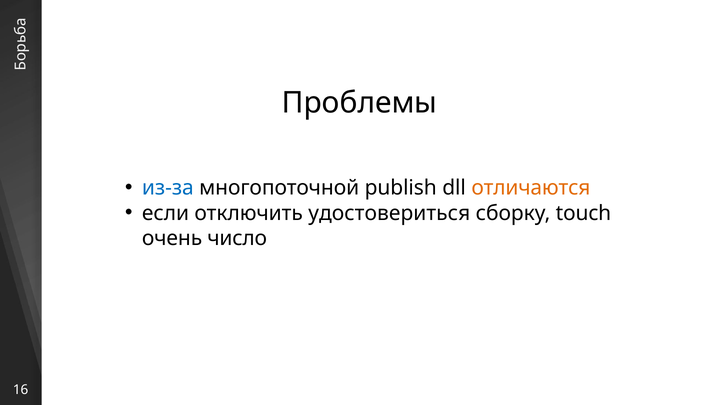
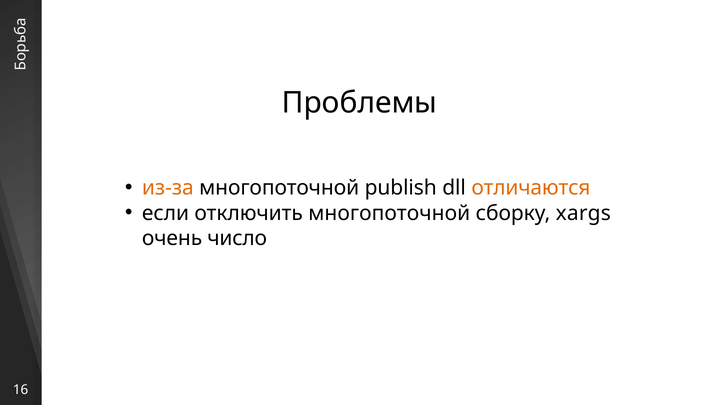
из-за colour: blue -> orange
отключить удостовериться: удостовериться -> многопоточной
touch: touch -> xargs
